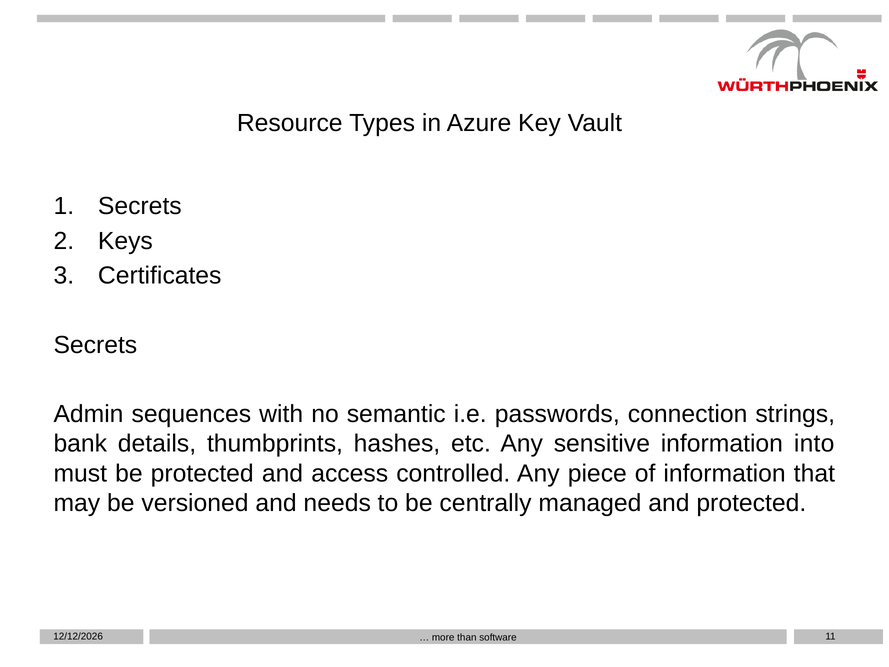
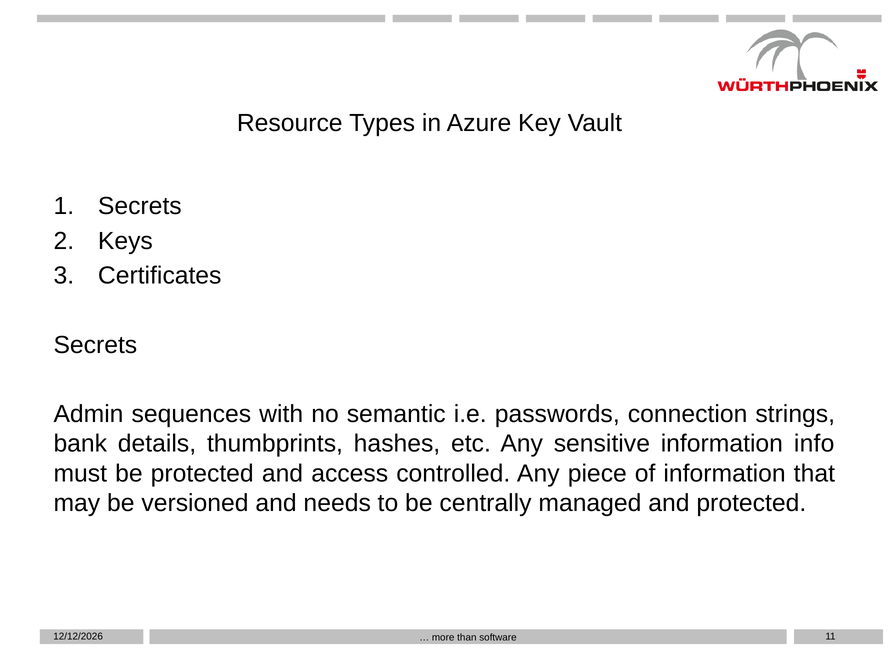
into: into -> info
